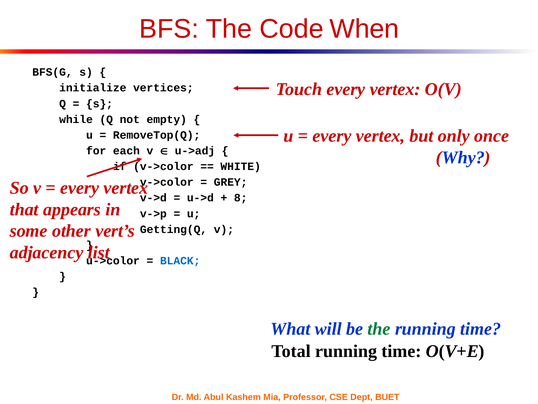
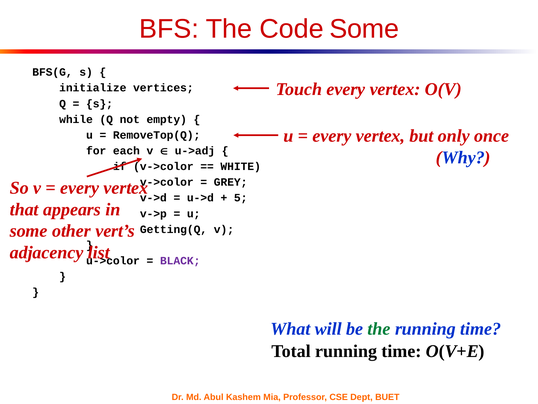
Code When: When -> Some
8: 8 -> 5
BLACK colour: blue -> purple
